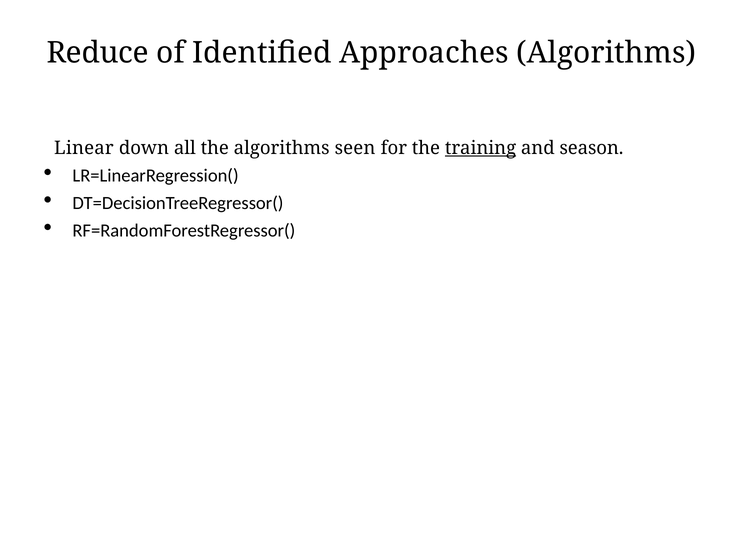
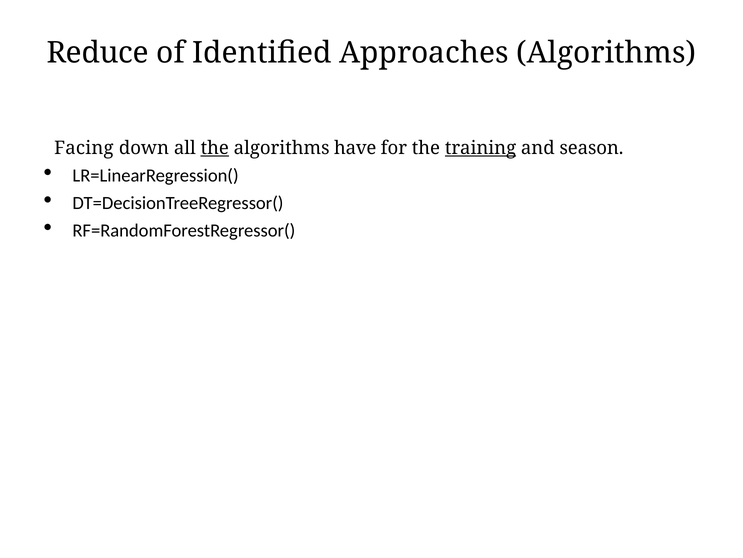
Linear: Linear -> Facing
the at (215, 148) underline: none -> present
seen: seen -> have
